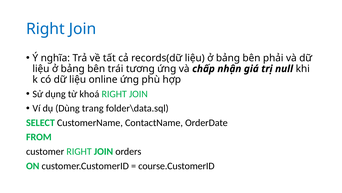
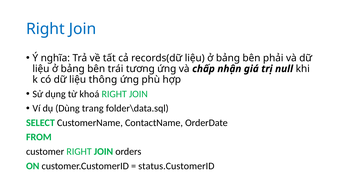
online: online -> thông
course.CustomerID: course.CustomerID -> status.CustomerID
